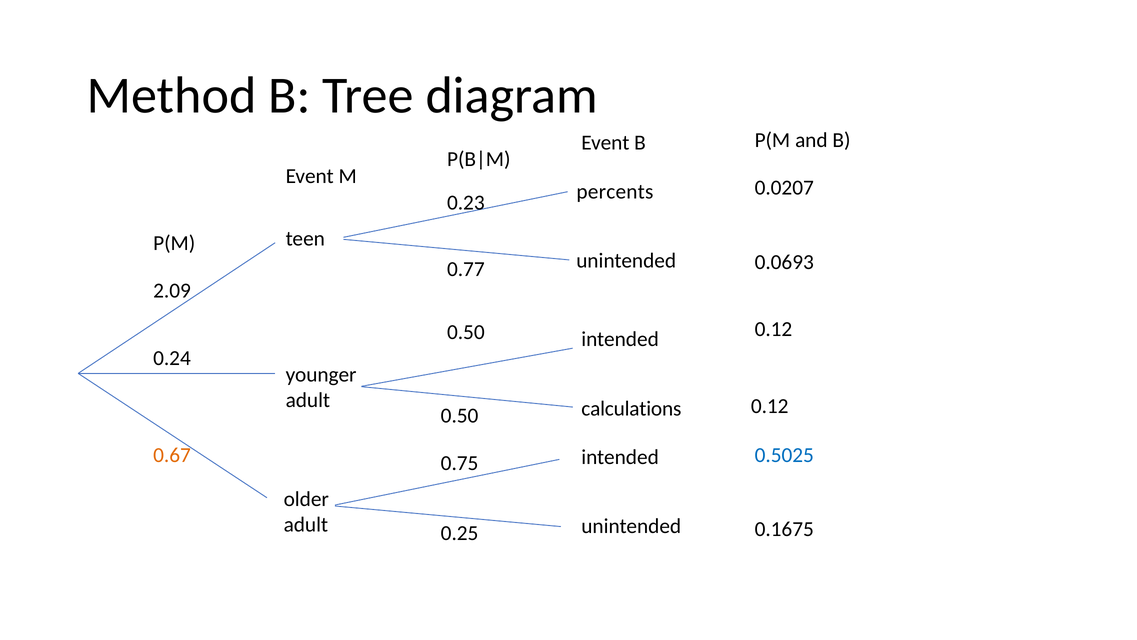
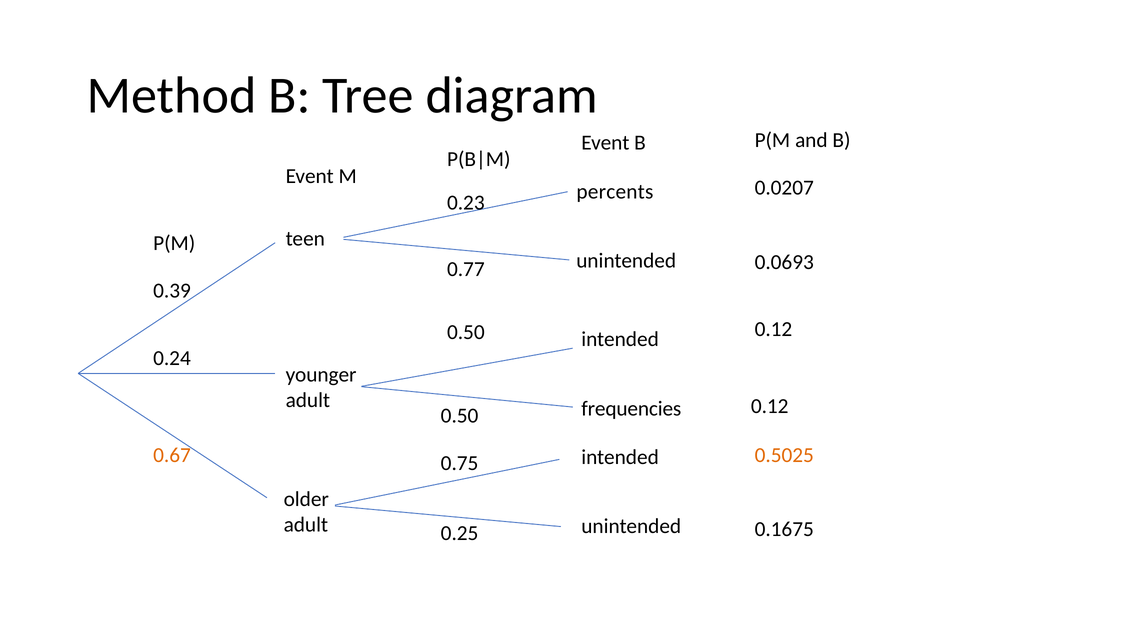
2.09: 2.09 -> 0.39
calculations: calculations -> frequencies
0.5025 colour: blue -> orange
